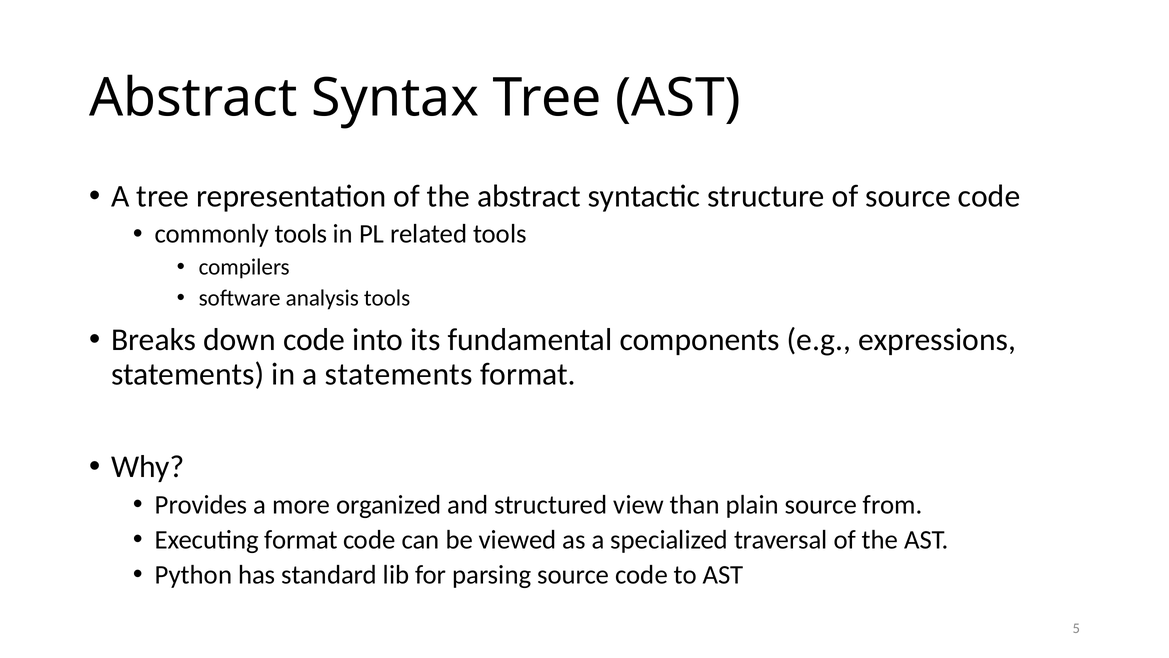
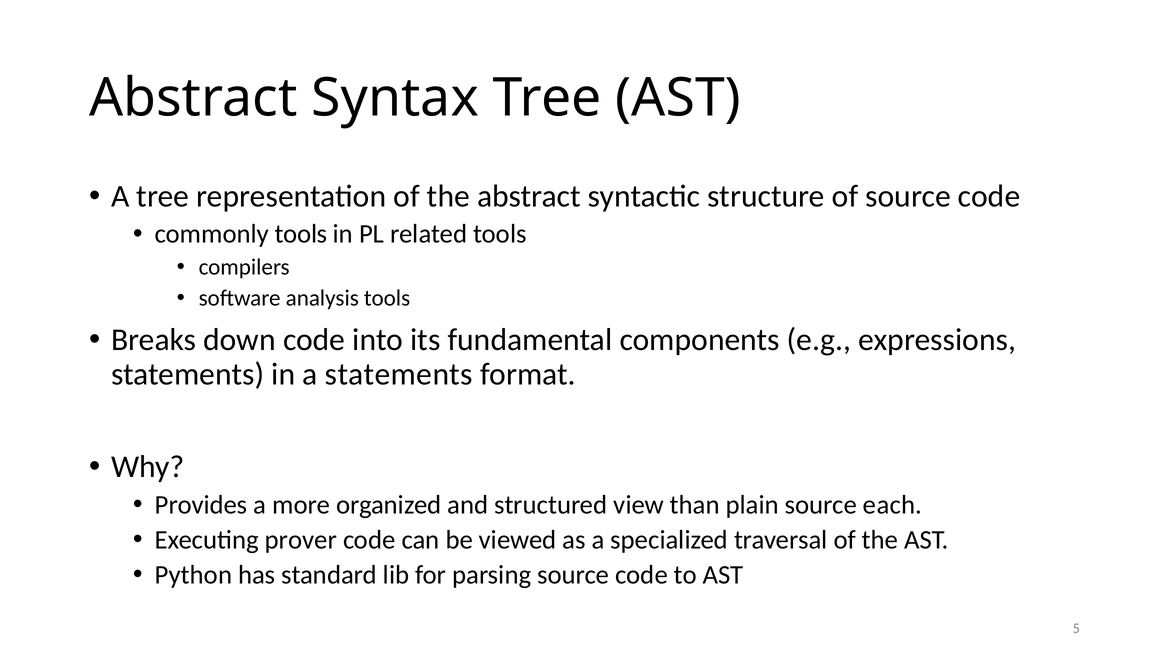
from: from -> each
Executing format: format -> prover
